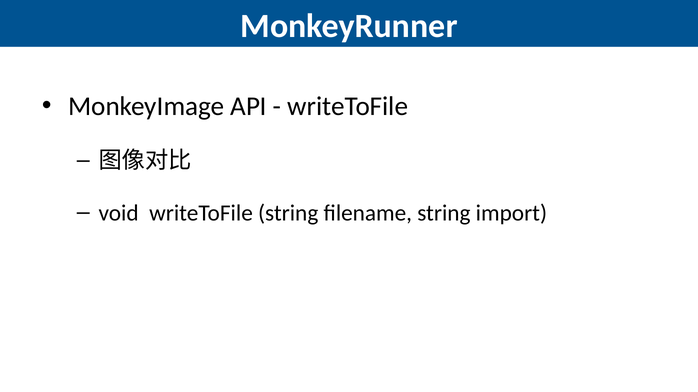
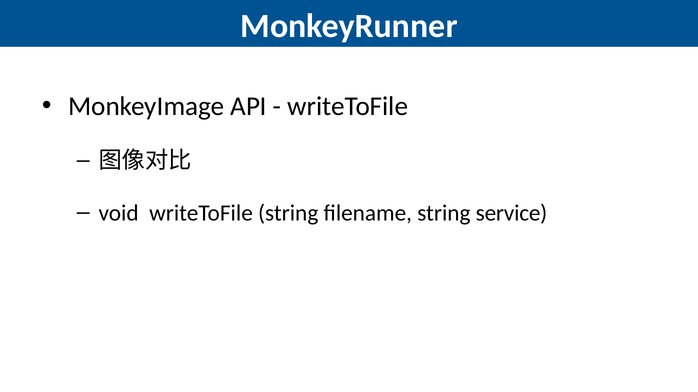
import: import -> service
